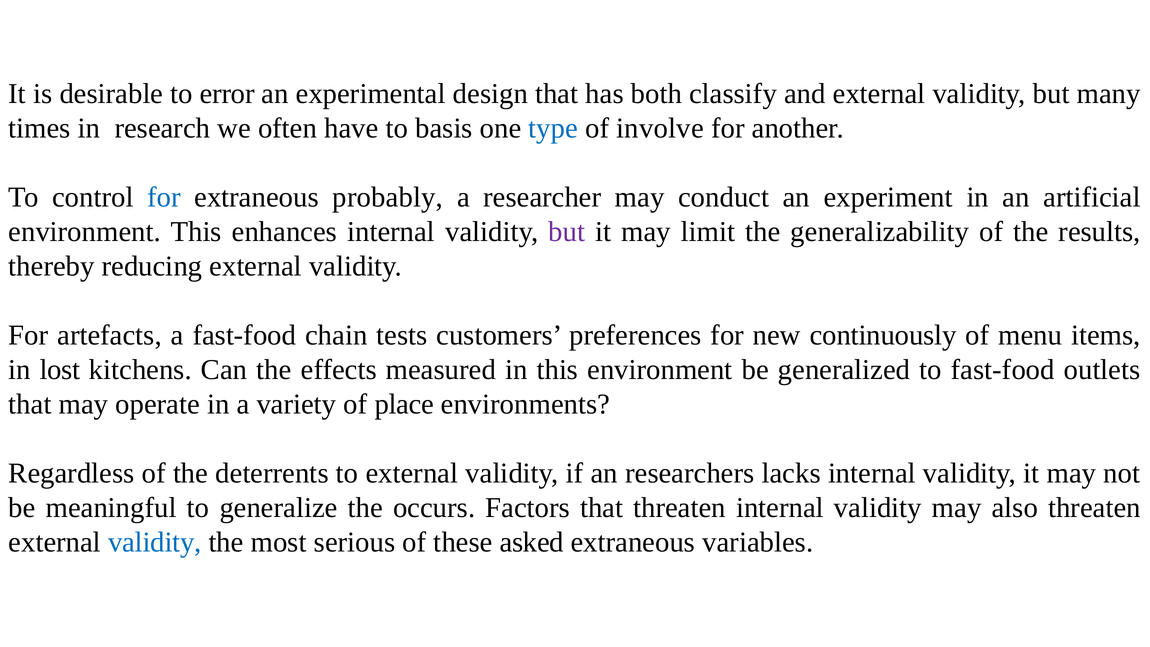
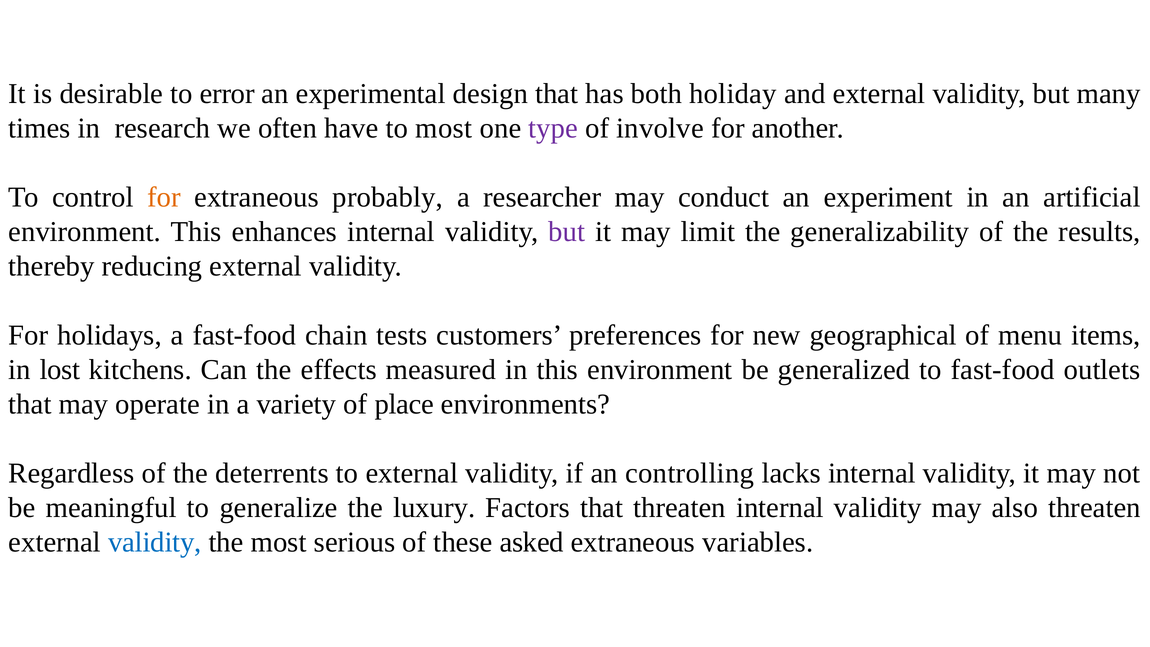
classify: classify -> holiday
to basis: basis -> most
type colour: blue -> purple
for at (164, 197) colour: blue -> orange
artefacts: artefacts -> holidays
continuously: continuously -> geographical
researchers: researchers -> controlling
occurs: occurs -> luxury
